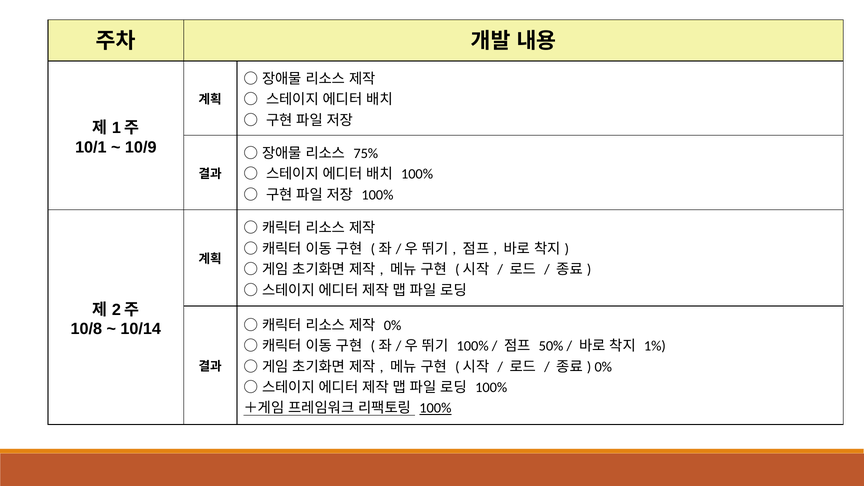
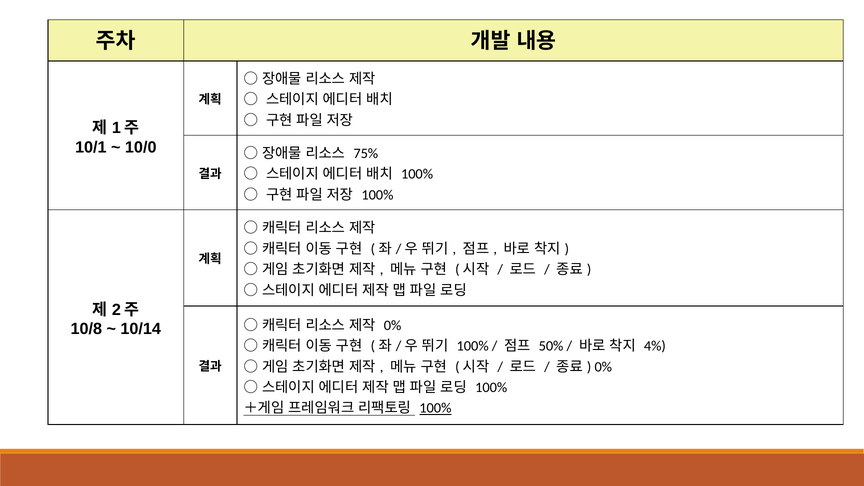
10/9: 10/9 -> 10/0
1%: 1% -> 4%
